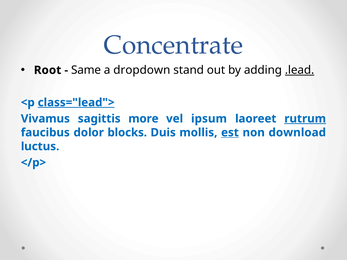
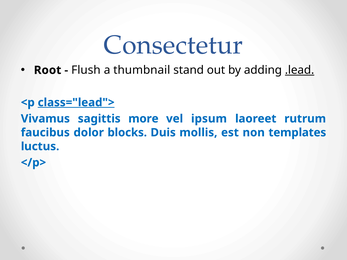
Concentrate: Concentrate -> Consectetur
Same: Same -> Flush
dropdown: dropdown -> thumbnail
rutrum underline: present -> none
est underline: present -> none
download: download -> templates
